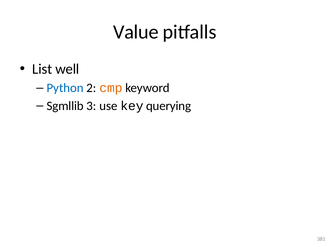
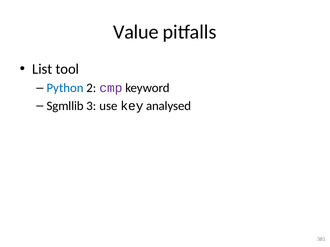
well: well -> tool
cmp colour: orange -> purple
querying: querying -> analysed
